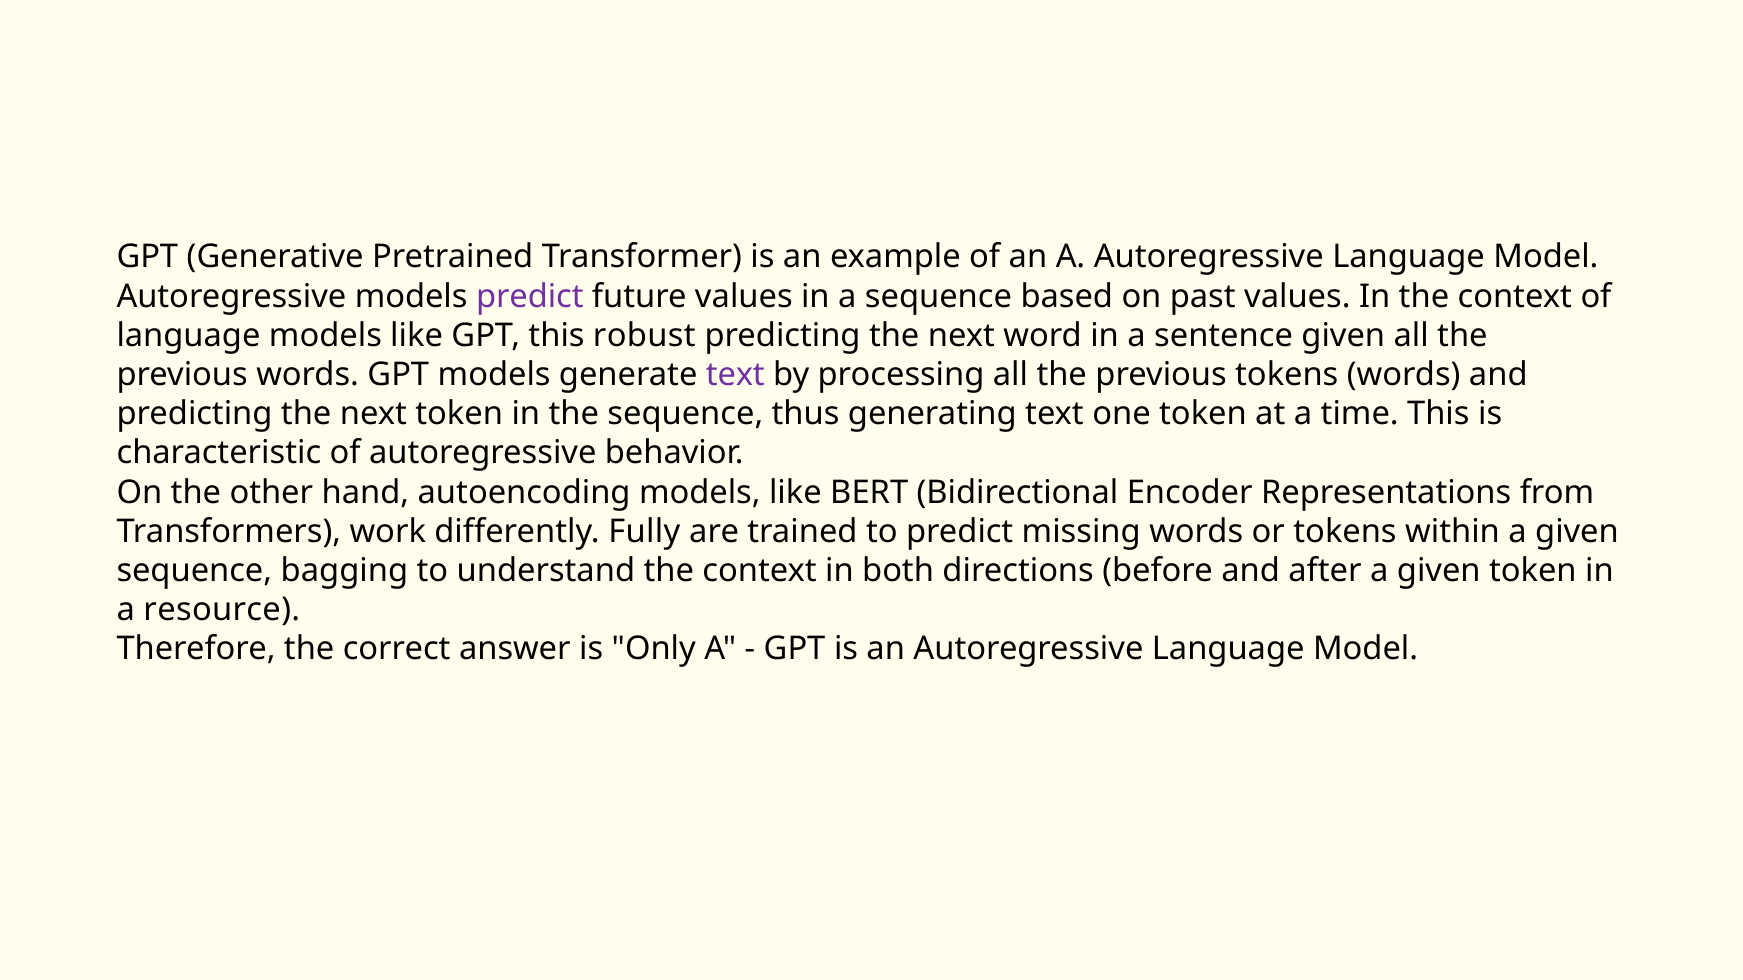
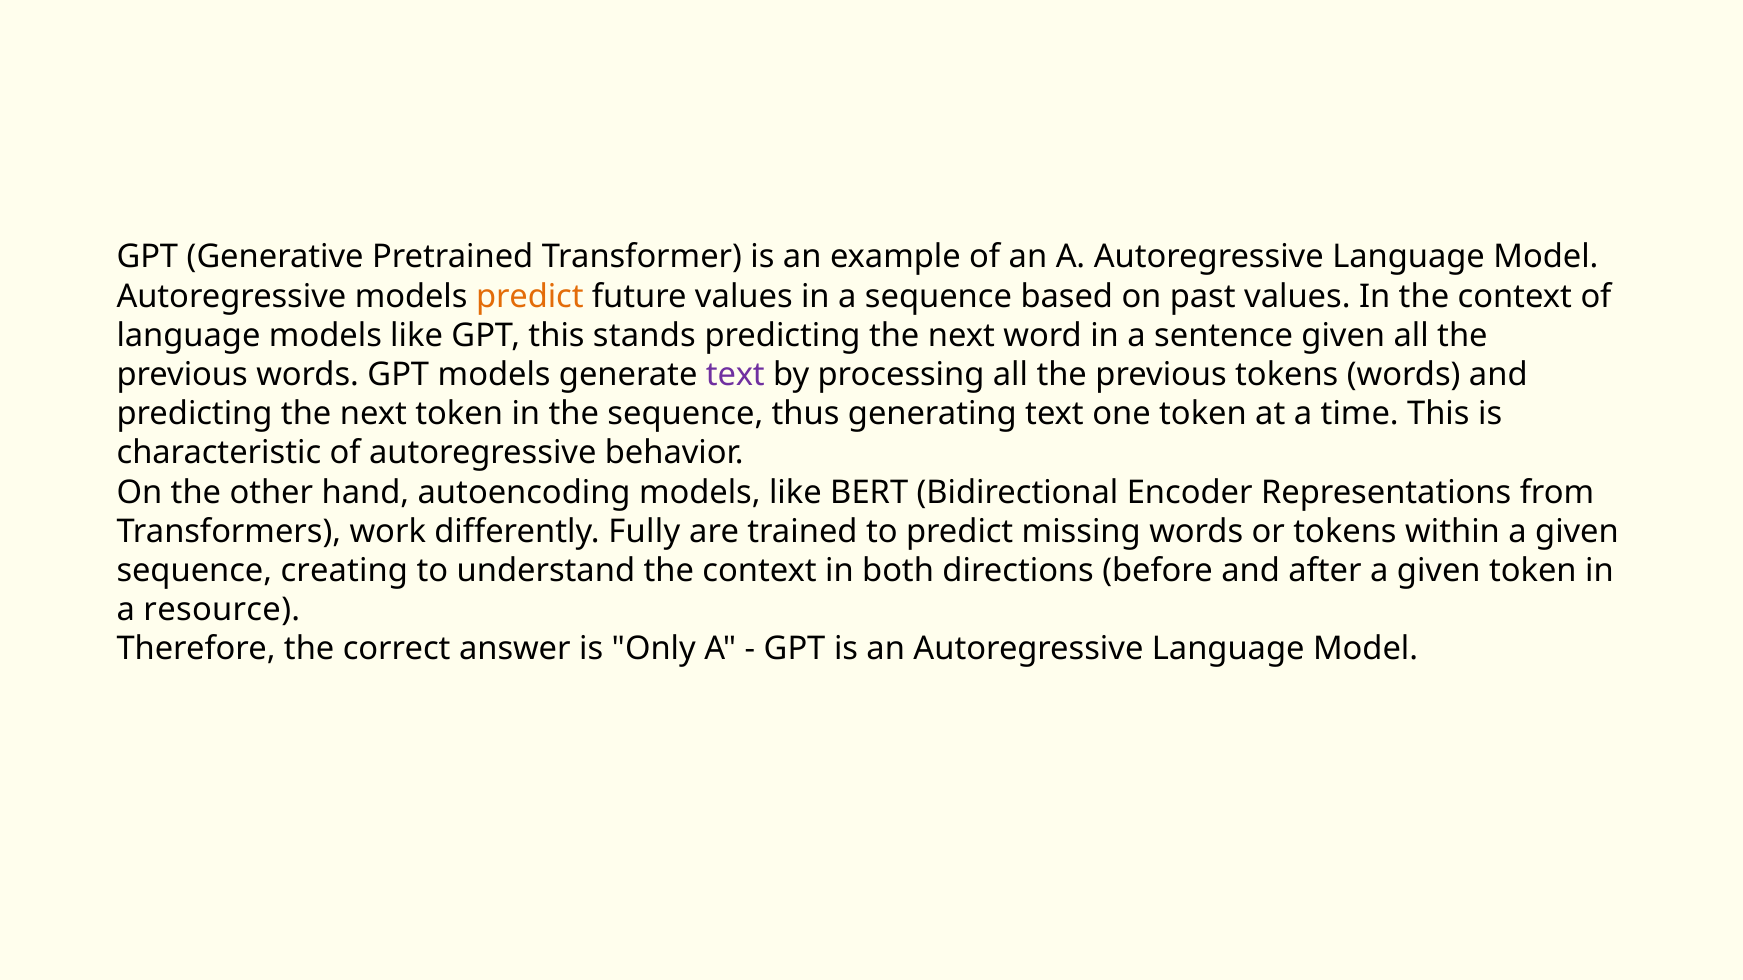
predict at (530, 296) colour: purple -> orange
robust: robust -> stands
bagging: bagging -> creating
